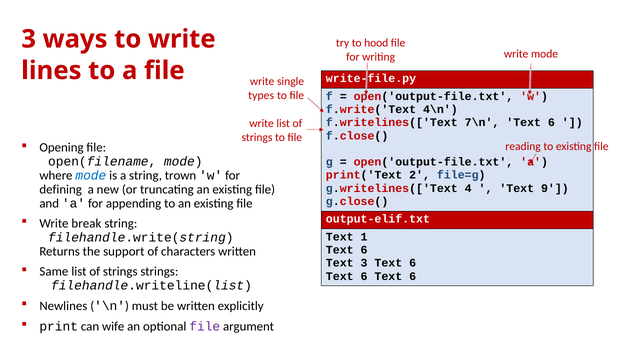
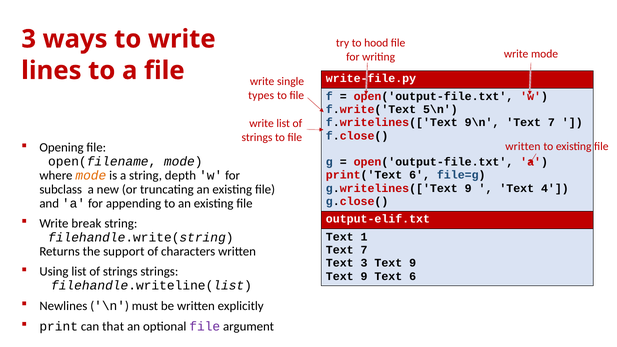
4\n: 4\n -> 5\n
7\n: 7\n -> 9\n
6 at (551, 123): 6 -> 7
reading at (523, 147): reading -> written
mode at (91, 176) colour: blue -> orange
trown: trown -> depth
print('Text 2: 2 -> 6
g.writelines(['Text 4: 4 -> 9
9: 9 -> 4
defining: defining -> subclass
6 at (364, 250): 6 -> 7
3 Text 6: 6 -> 9
Same: Same -> Using
6 at (364, 276): 6 -> 9
wife: wife -> that
